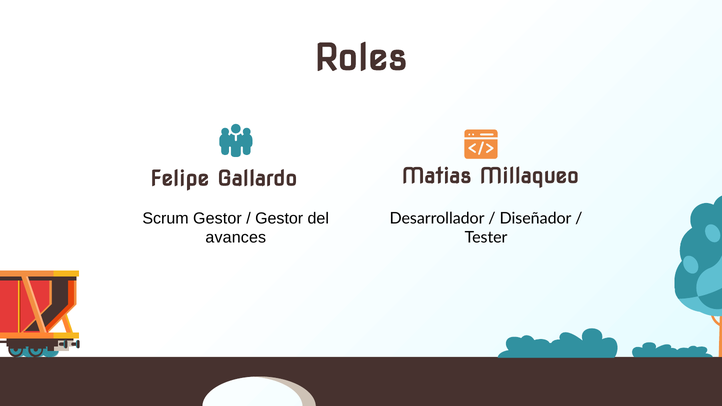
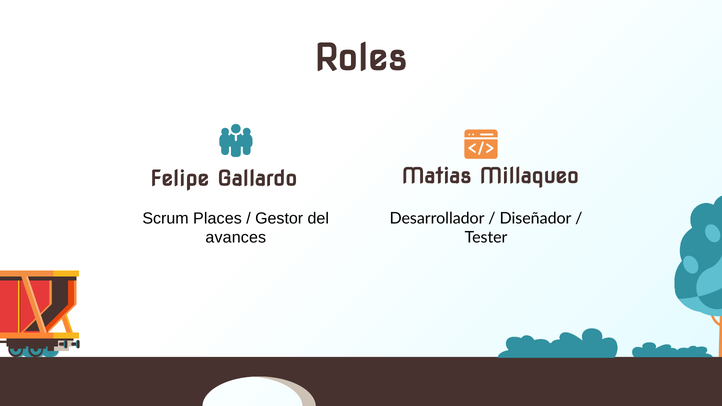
Scrum Gestor: Gestor -> Places
